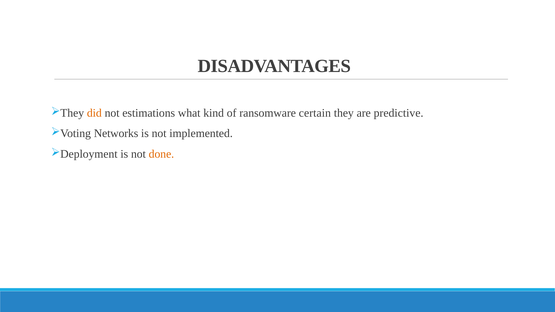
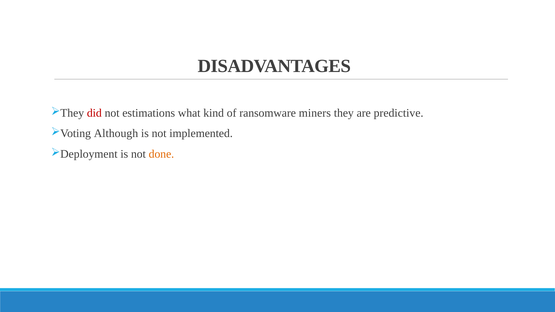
did colour: orange -> red
certain: certain -> miners
Networks: Networks -> Although
